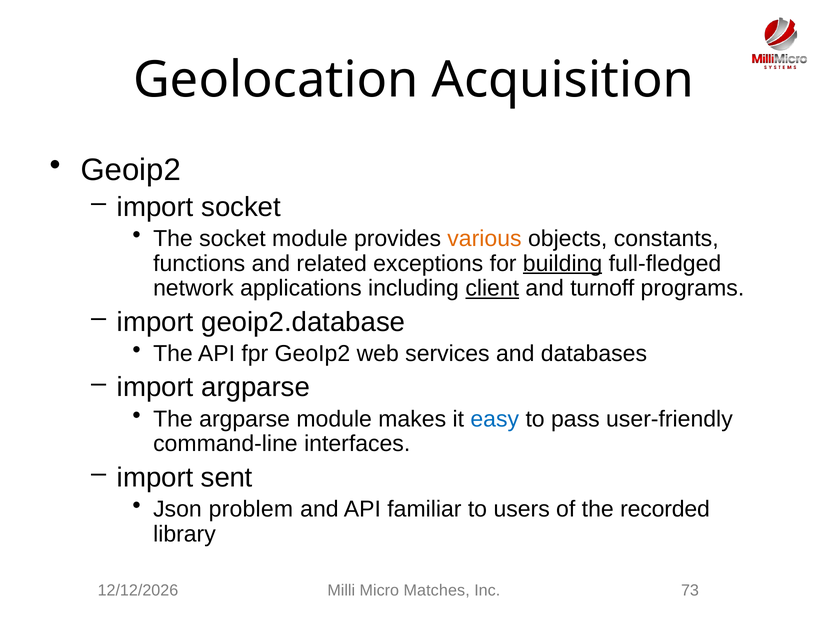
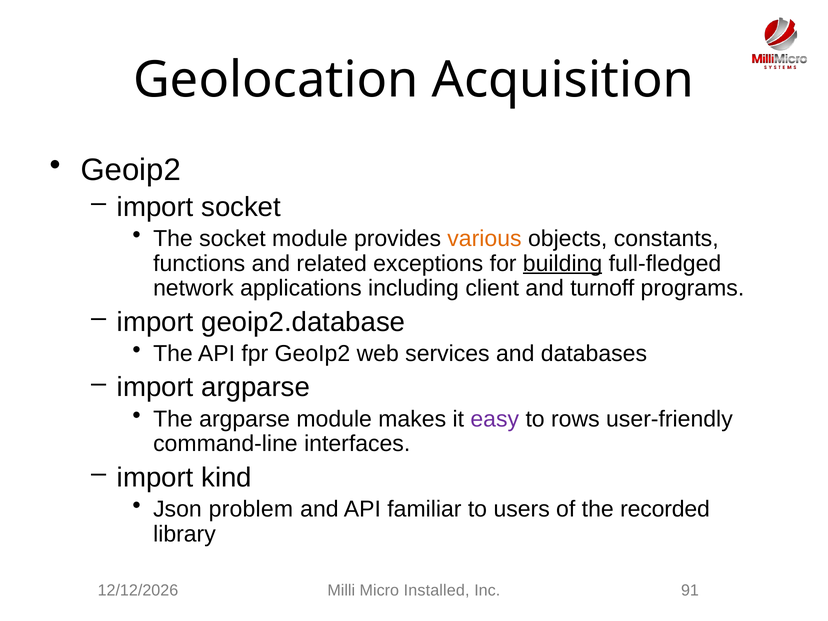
client underline: present -> none
easy colour: blue -> purple
pass: pass -> rows
sent: sent -> kind
Matches: Matches -> Installed
73: 73 -> 91
